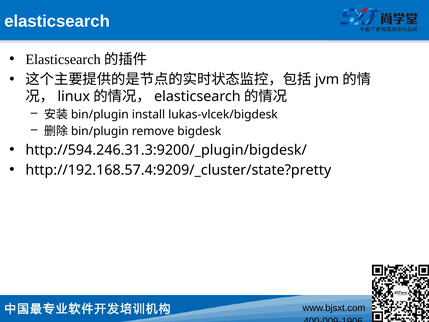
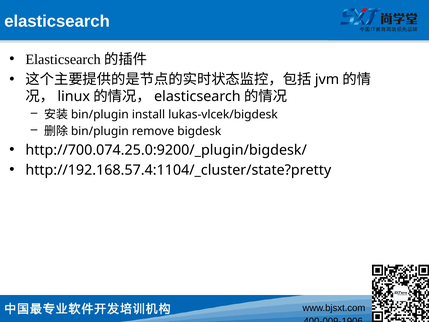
http://594.246.31.3:9200/_plugin/bigdesk/: http://594.246.31.3:9200/_plugin/bigdesk/ -> http://700.074.25.0:9200/_plugin/bigdesk/
http://192.168.57.4:9209/_cluster/state?pretty: http://192.168.57.4:9209/_cluster/state?pretty -> http://192.168.57.4:1104/_cluster/state?pretty
